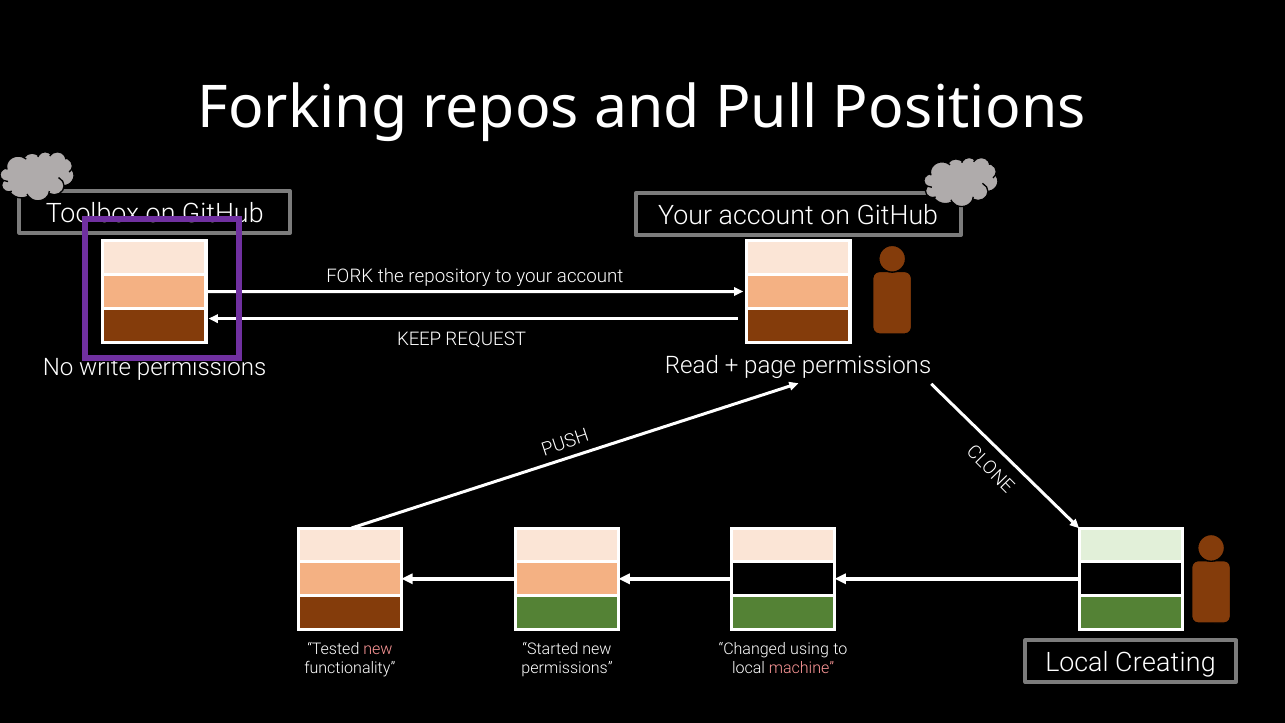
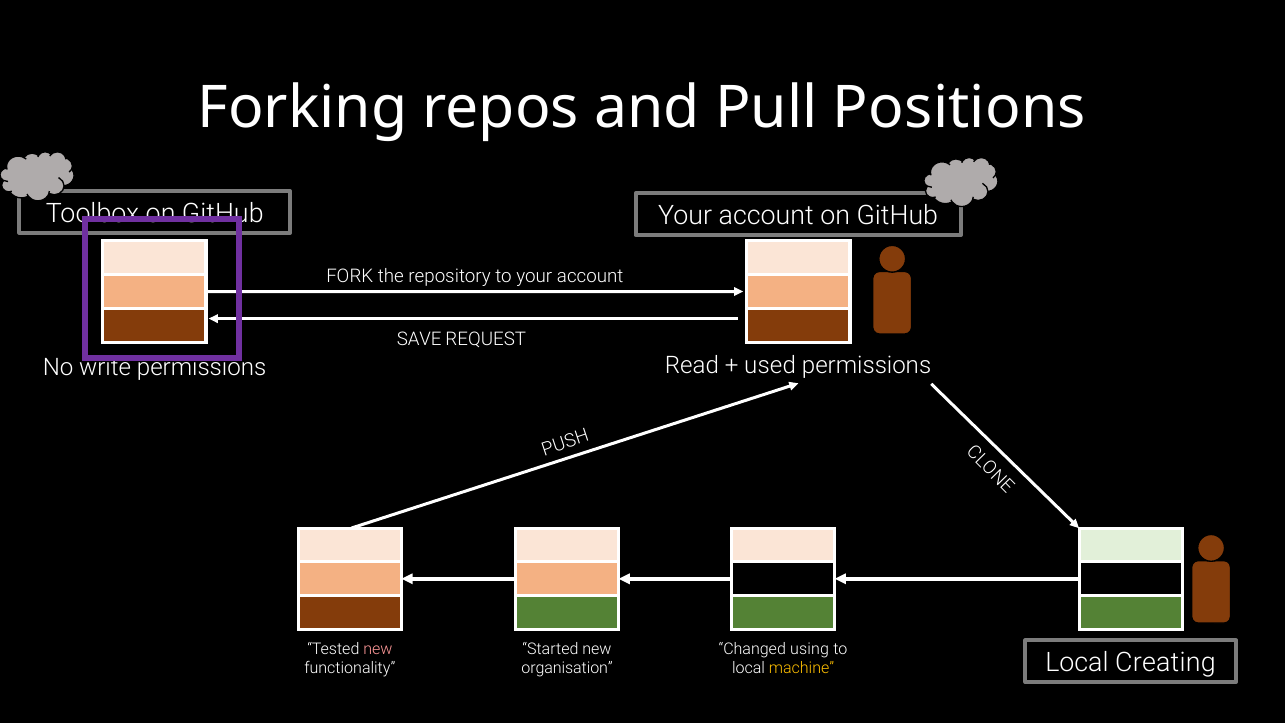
KEEP: KEEP -> SAVE
page: page -> used
permissions at (567, 668): permissions -> organisation
machine colour: pink -> yellow
